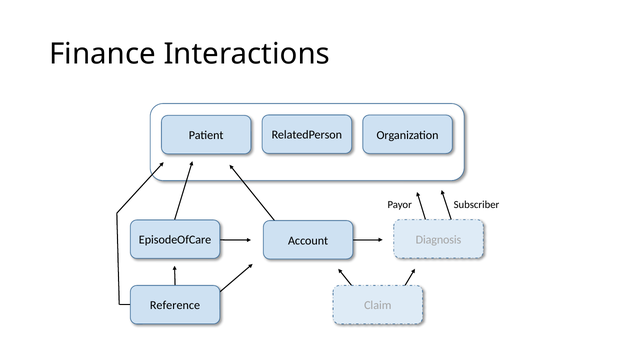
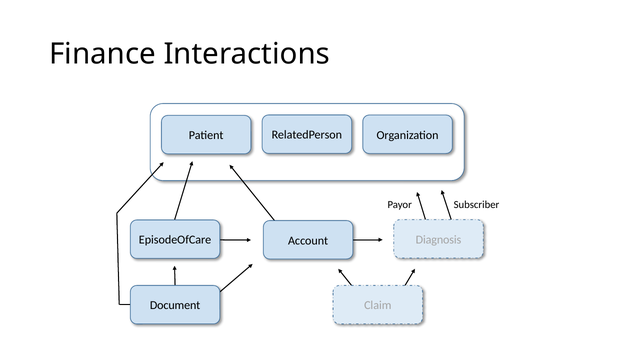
Reference: Reference -> Document
